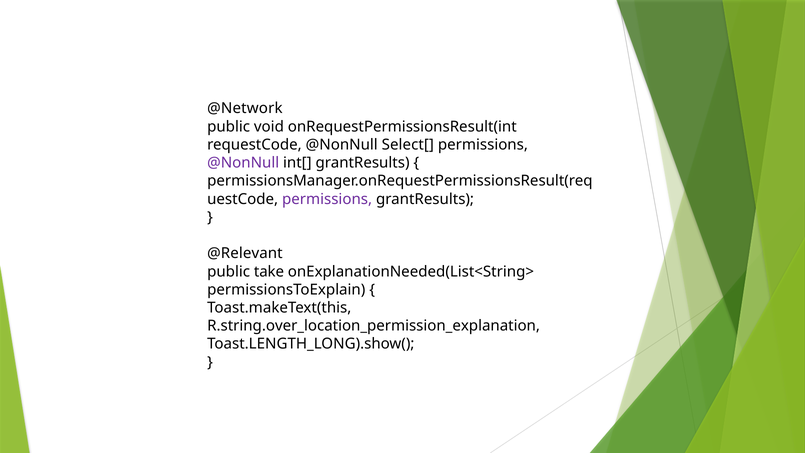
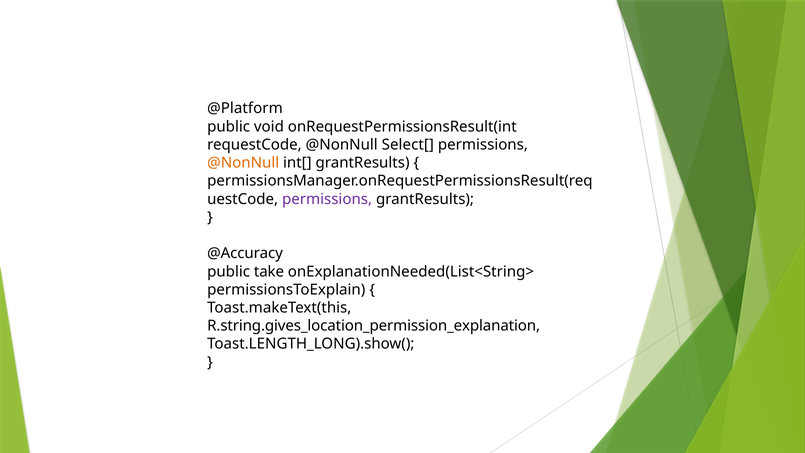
@Network: @Network -> @Platform
@NonNull at (243, 163) colour: purple -> orange
@Relevant: @Relevant -> @Accuracy
R.string.over_location_permission_explanation: R.string.over_location_permission_explanation -> R.string.gives_location_permission_explanation
